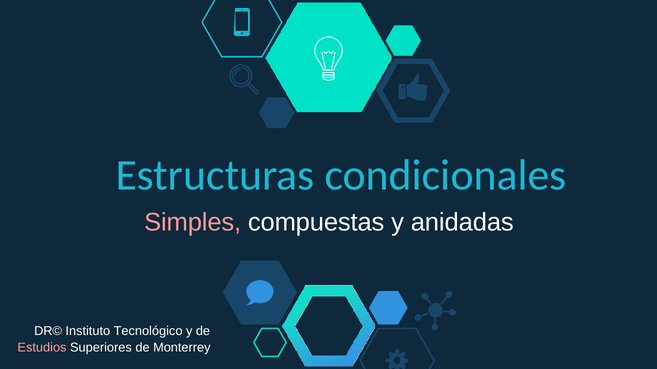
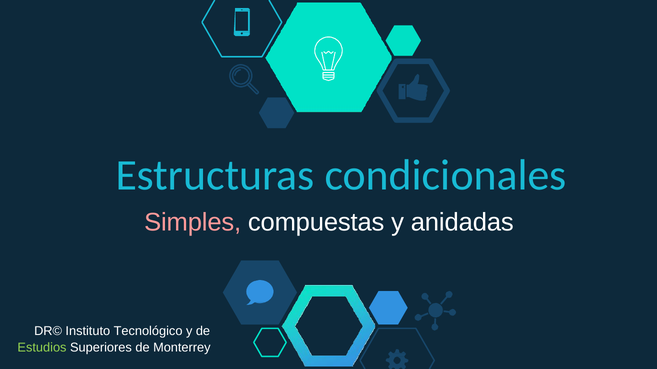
Estudios colour: pink -> light green
